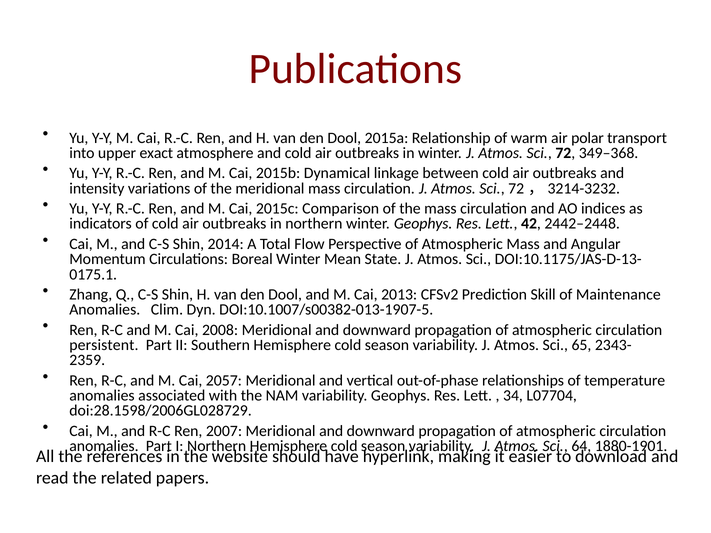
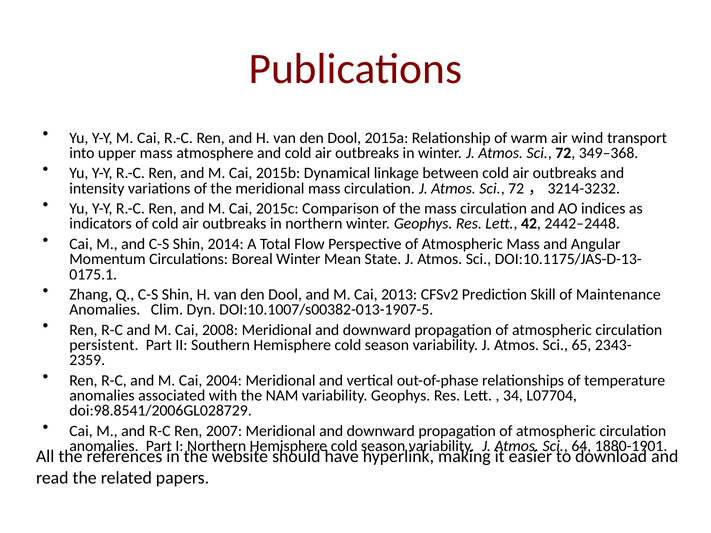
polar: polar -> wind
upper exact: exact -> mass
2057: 2057 -> 2004
doi:28.1598/2006GL028729: doi:28.1598/2006GL028729 -> doi:98.8541/2006GL028729
